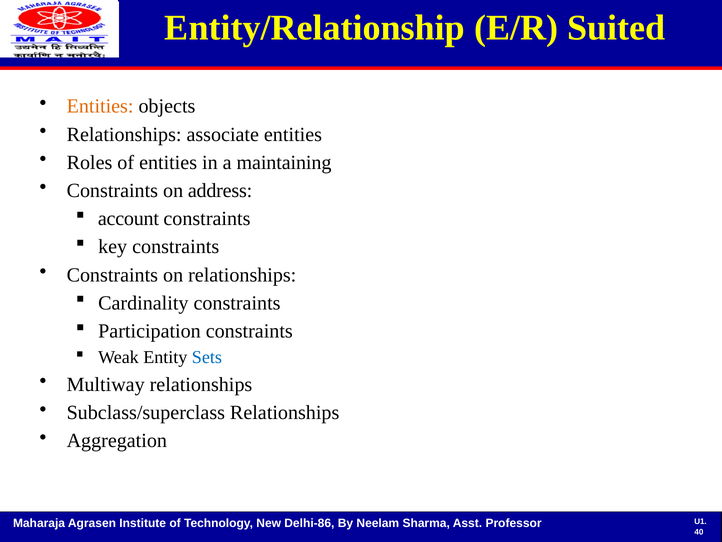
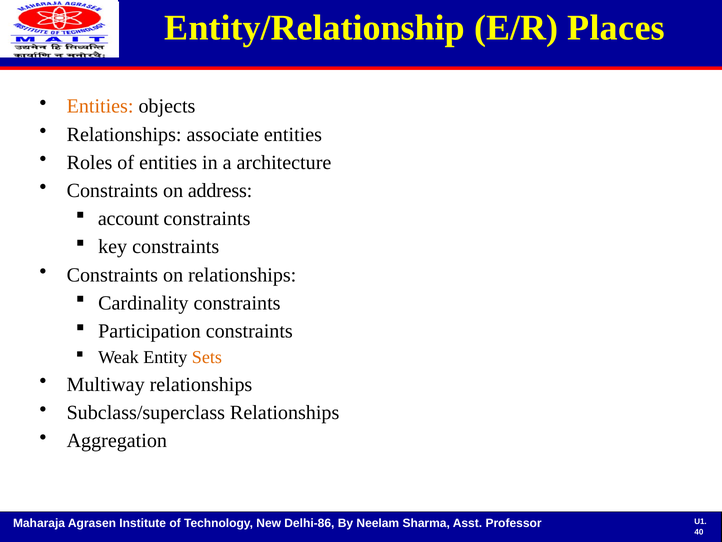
Suited: Suited -> Places
maintaining: maintaining -> architecture
Sets colour: blue -> orange
